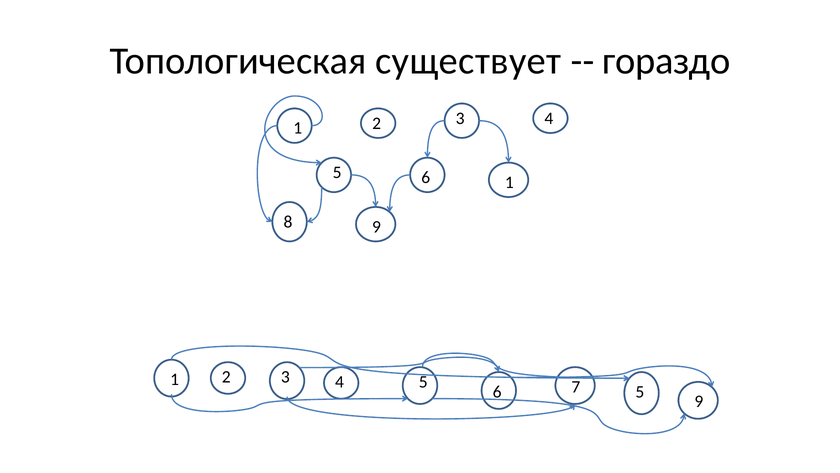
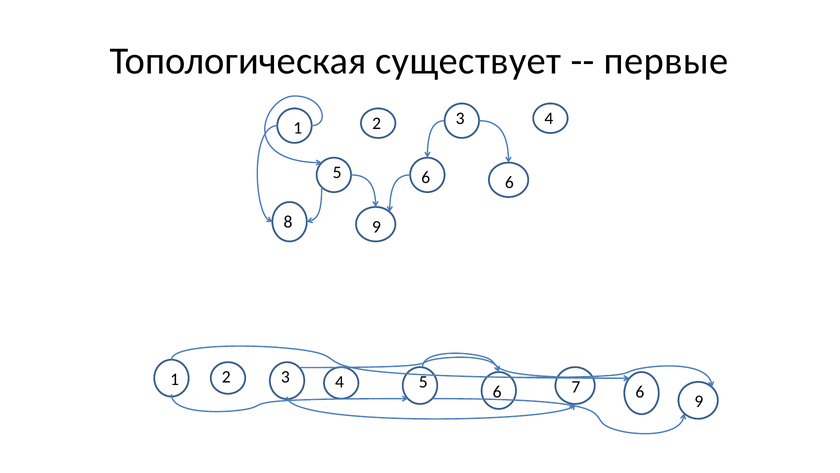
гораздо: гораздо -> первые
6 1: 1 -> 6
7 5: 5 -> 6
